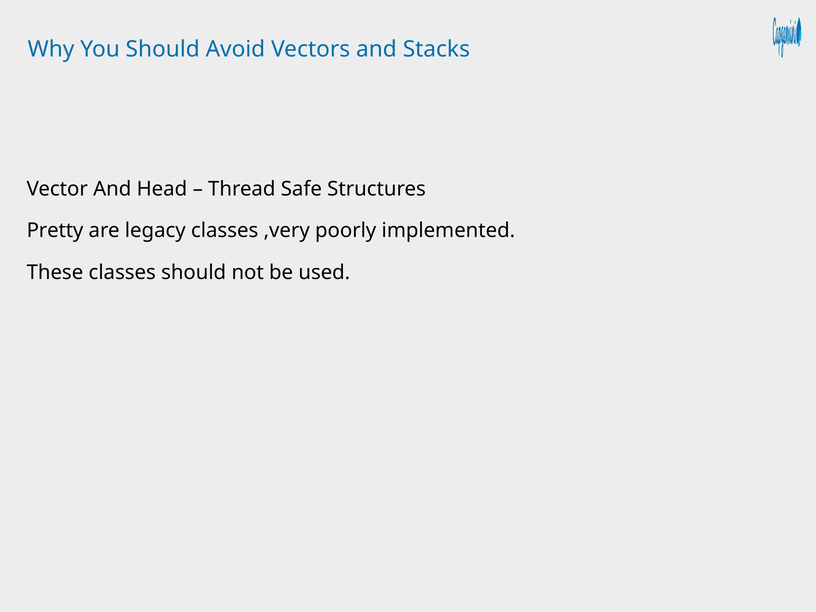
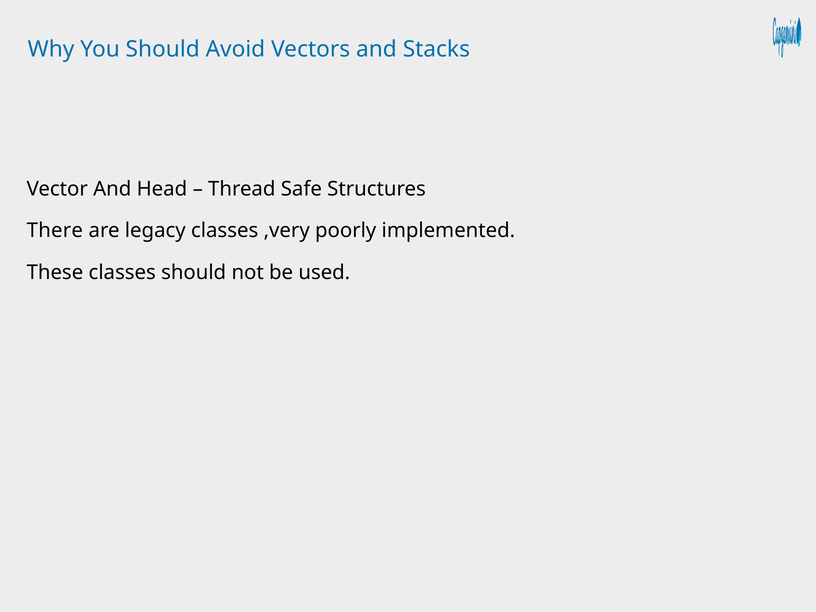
Pretty: Pretty -> There
